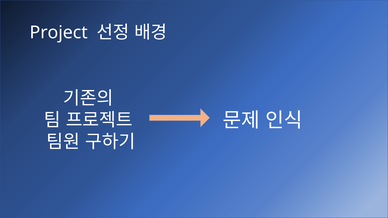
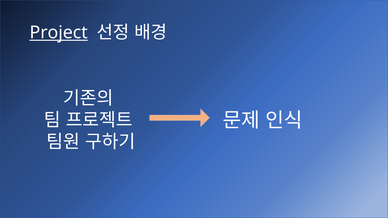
Project underline: none -> present
